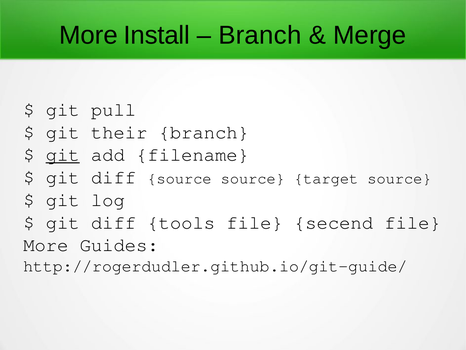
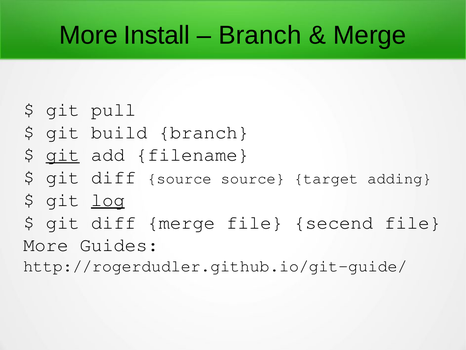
their: their -> build
target source: source -> adding
log underline: none -> present
diff tools: tools -> merge
